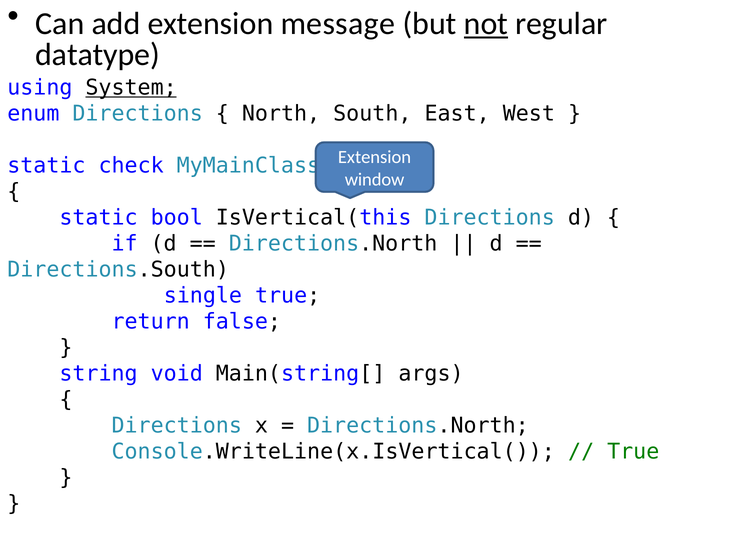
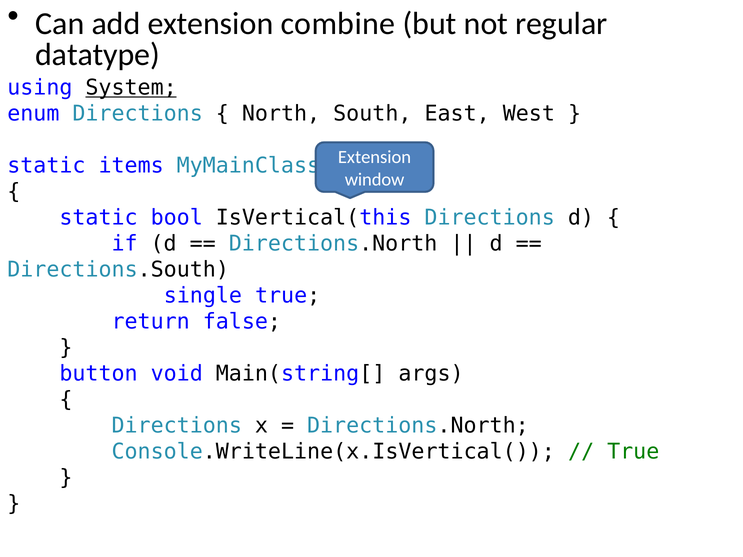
message: message -> combine
not underline: present -> none
check: check -> items
string: string -> button
